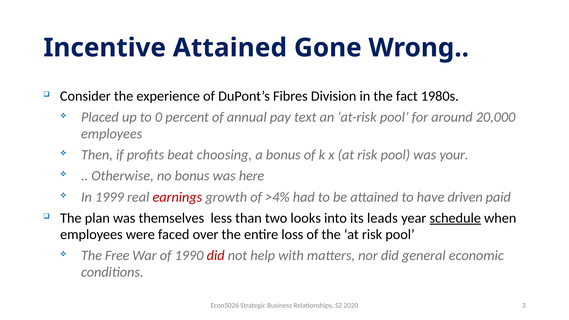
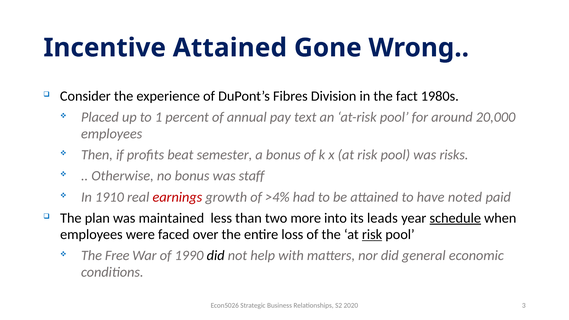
0: 0 -> 1
choosing: choosing -> semester
your: your -> risks
here: here -> staff
1999: 1999 -> 1910
driven: driven -> noted
themselves: themselves -> maintained
looks: looks -> more
risk at (372, 235) underline: none -> present
did at (216, 256) colour: red -> black
